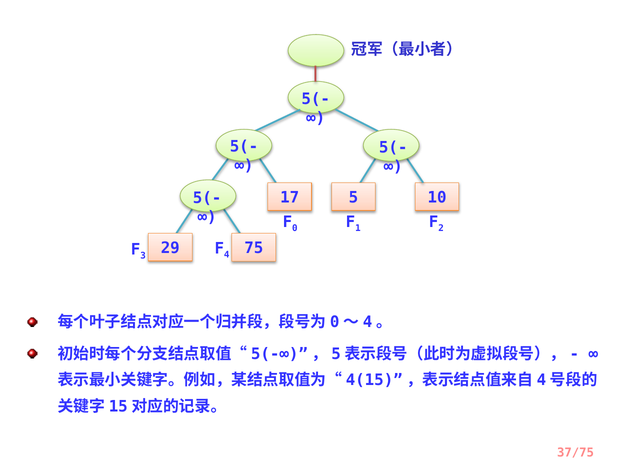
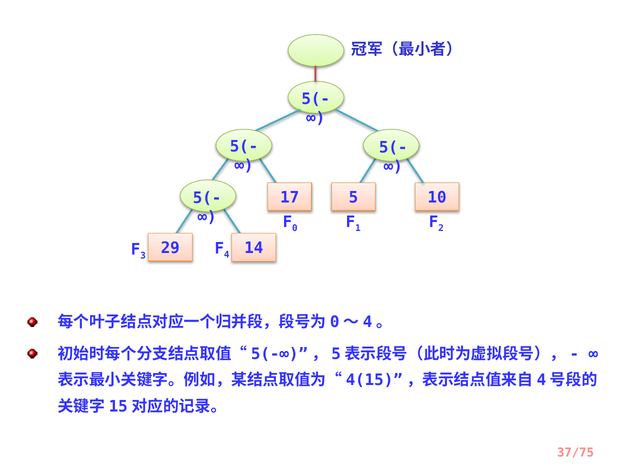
75: 75 -> 14
